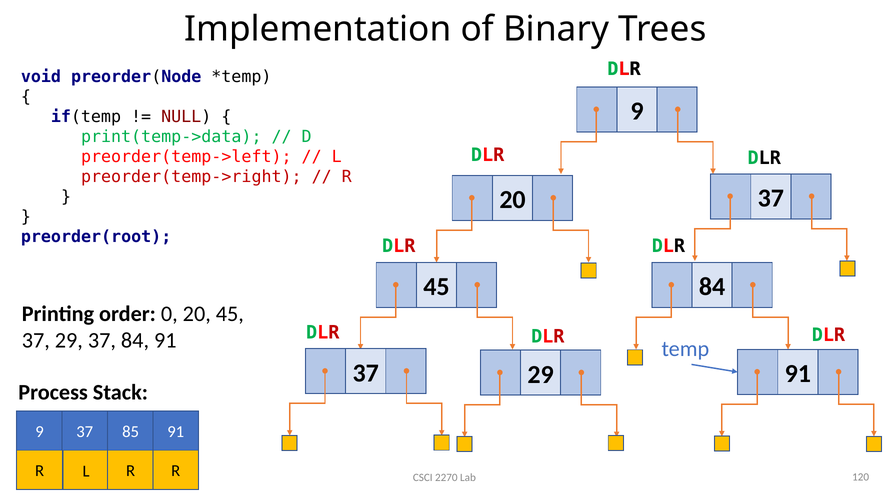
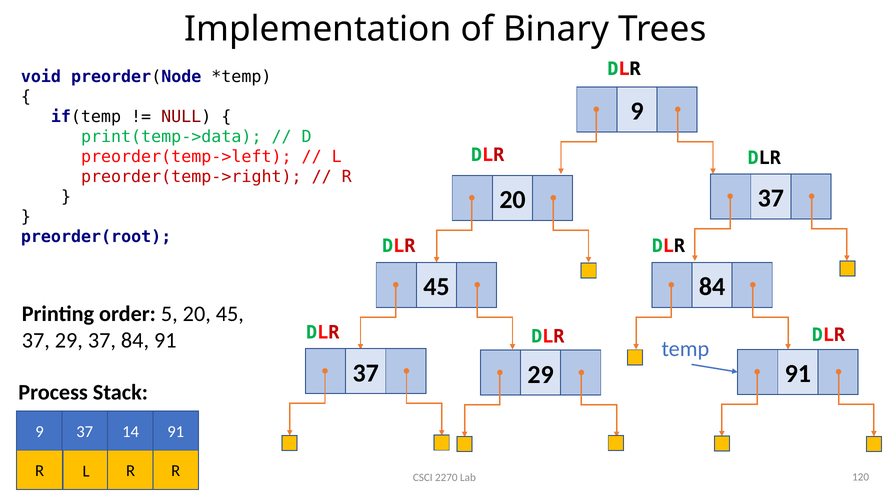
0: 0 -> 5
85: 85 -> 14
